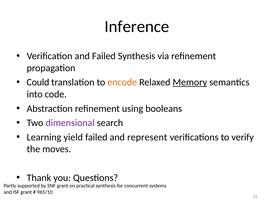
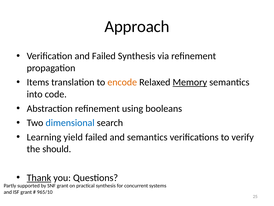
Inference: Inference -> Approach
Could: Could -> Items
dimensional colour: purple -> blue
and represent: represent -> semantics
moves: moves -> should
Thank underline: none -> present
